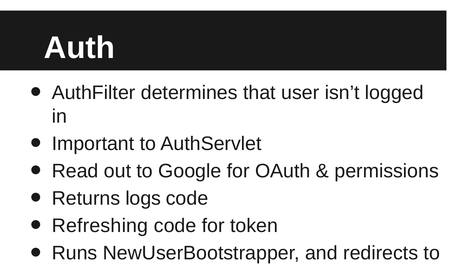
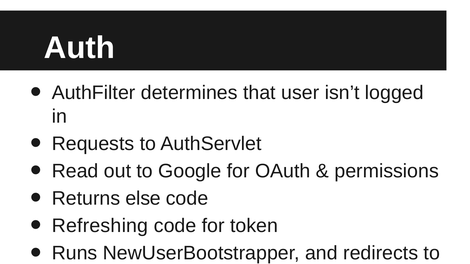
Important: Important -> Requests
logs: logs -> else
